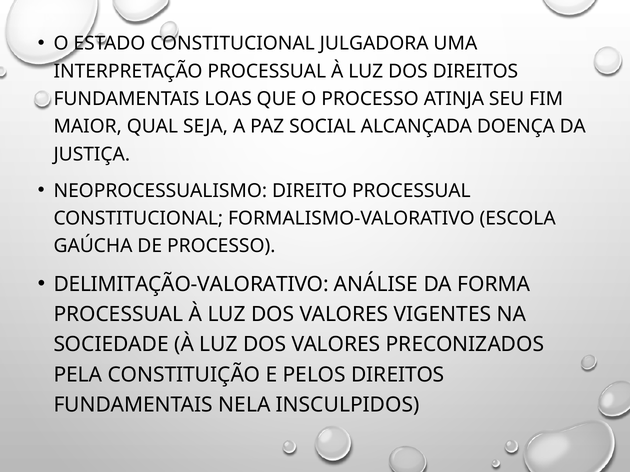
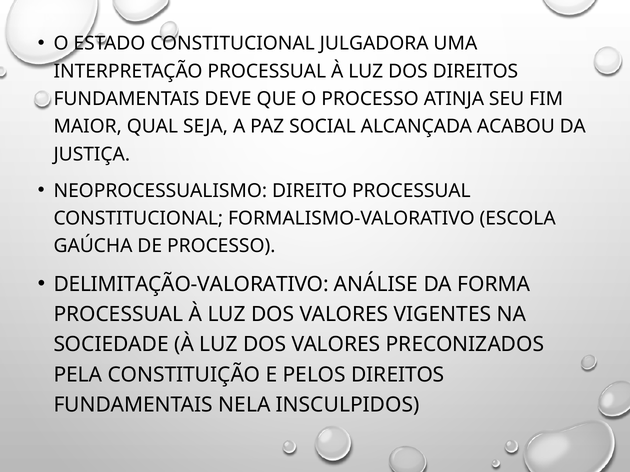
LOAS: LOAS -> DEVE
DOENÇA: DOENÇA -> ACABOU
